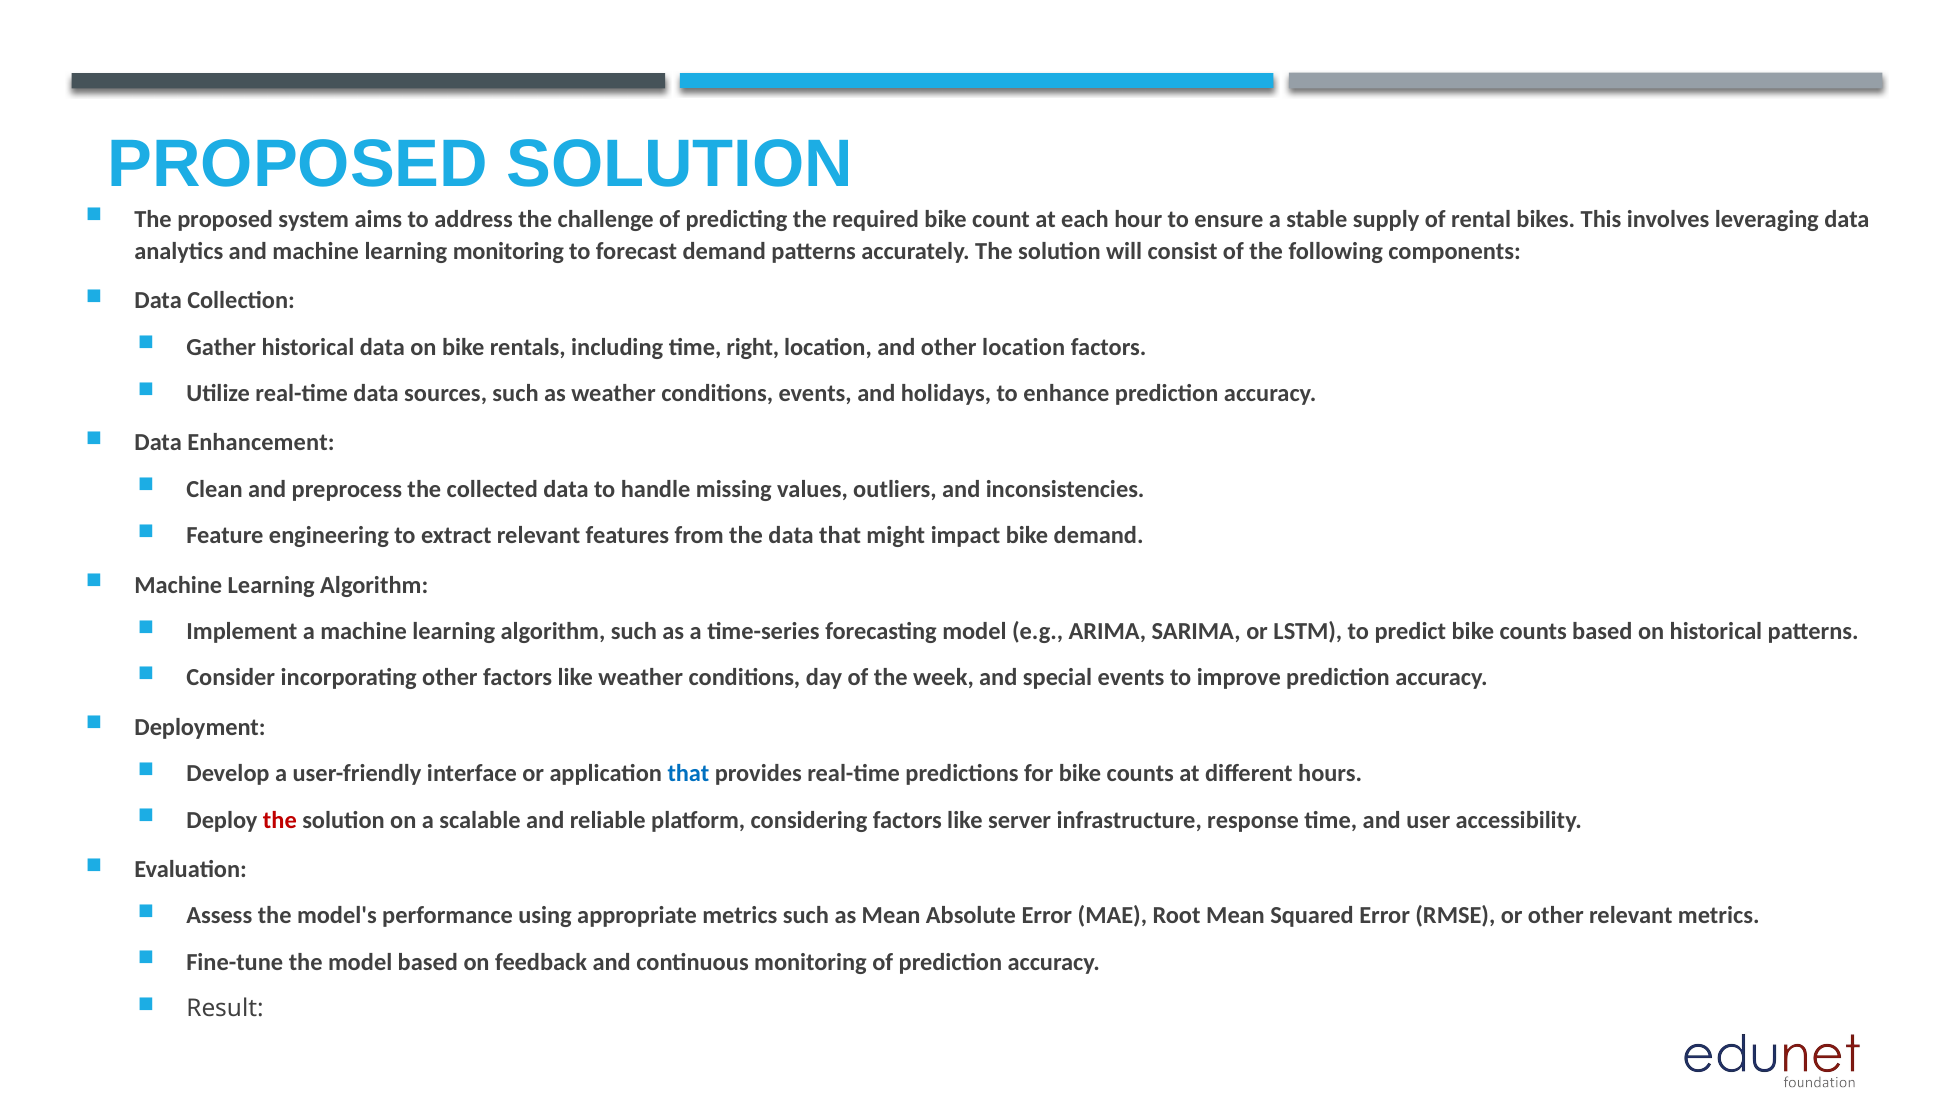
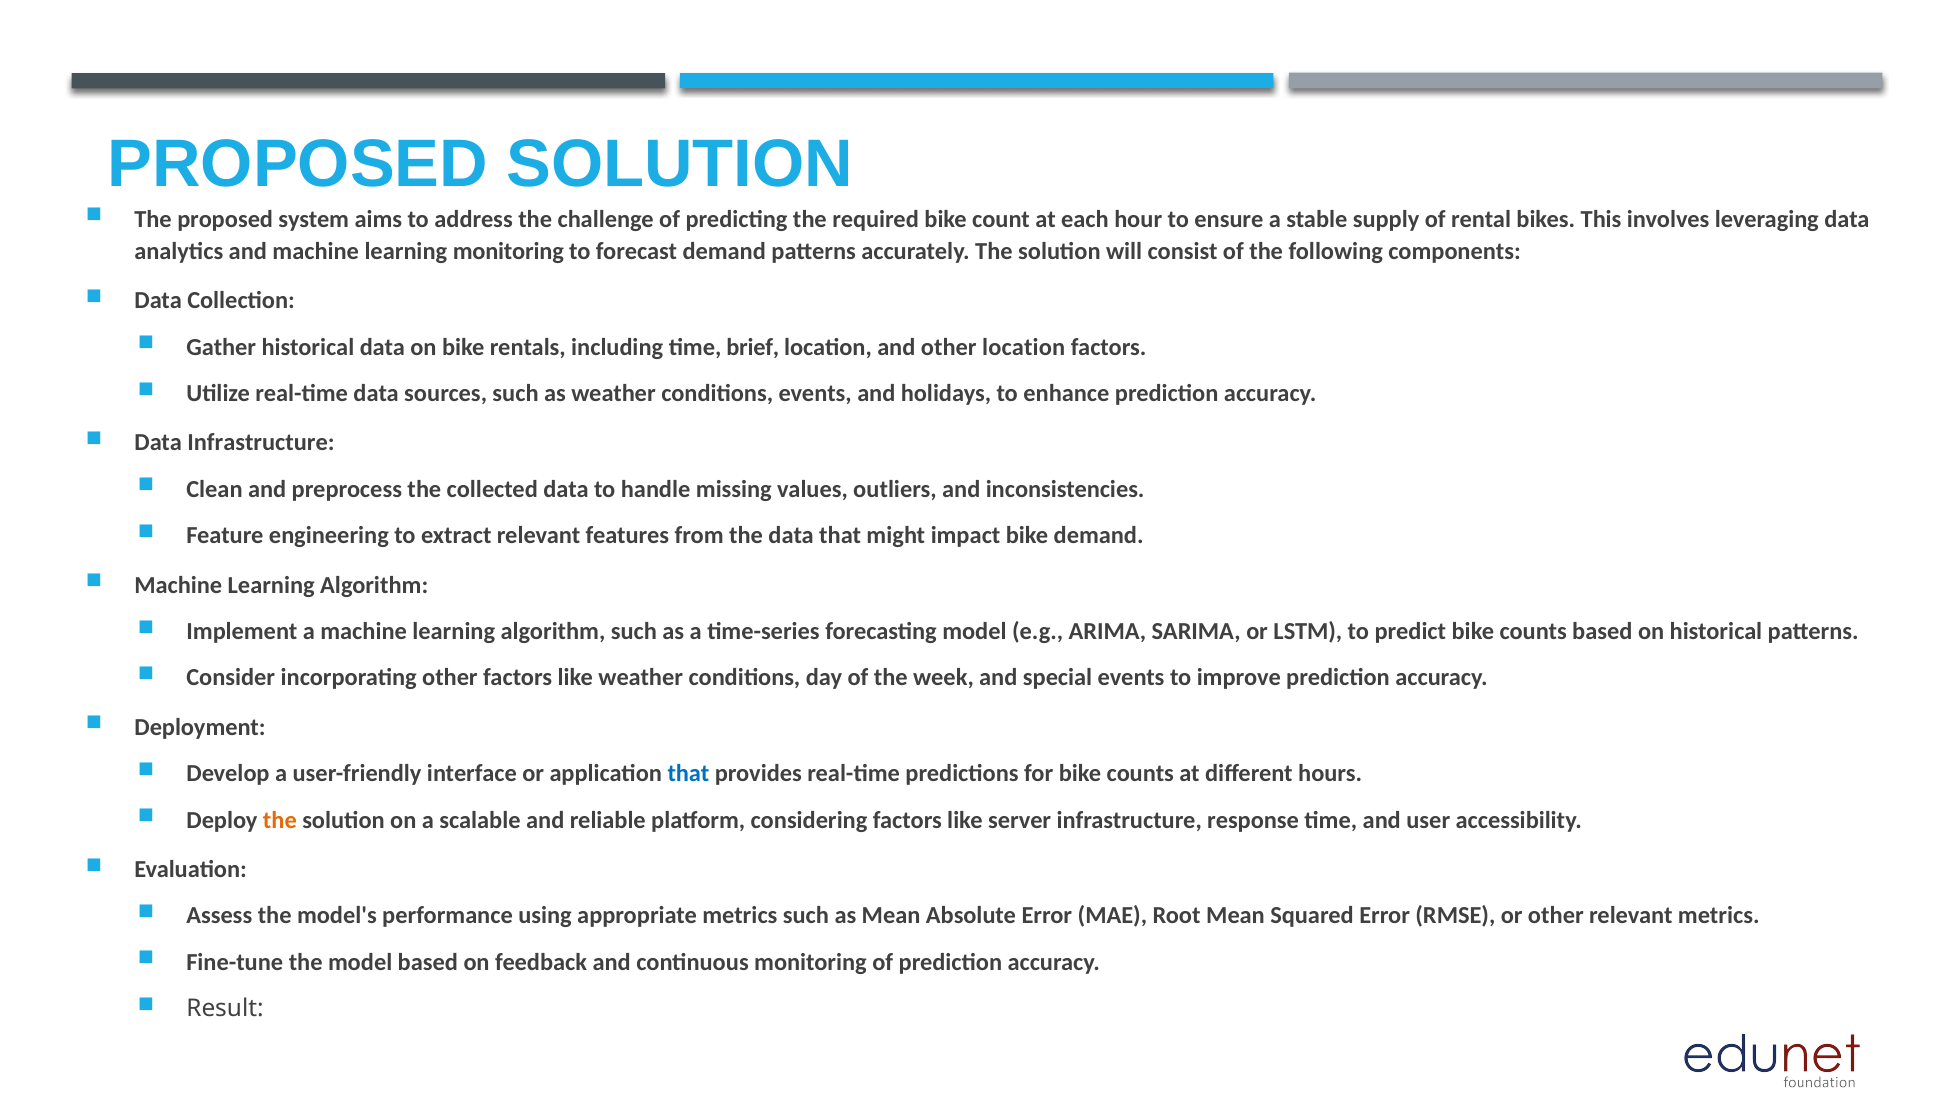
right: right -> brief
Data Enhancement: Enhancement -> Infrastructure
the at (280, 820) colour: red -> orange
